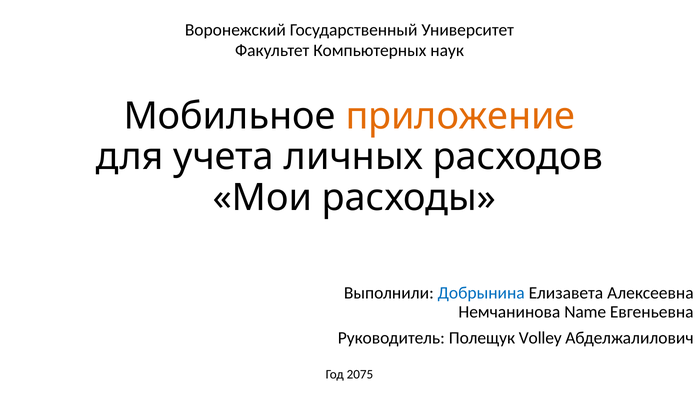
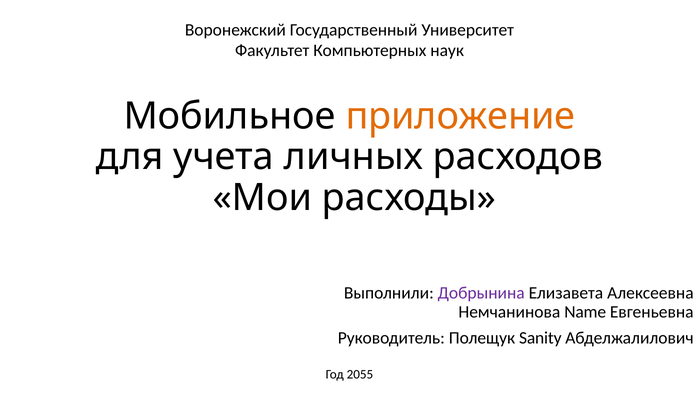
Добрынина colour: blue -> purple
Volley: Volley -> Sanity
2075: 2075 -> 2055
